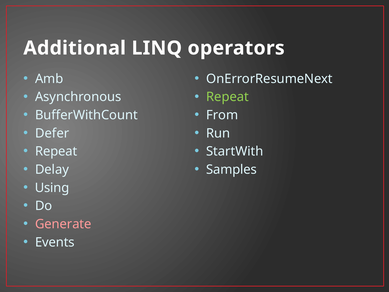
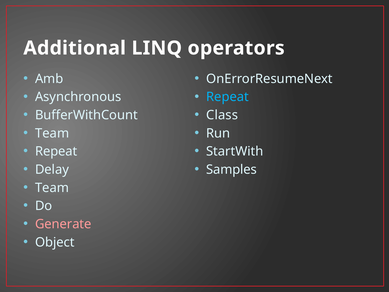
Repeat at (227, 97) colour: light green -> light blue
From: From -> Class
Defer at (52, 133): Defer -> Team
Using at (52, 188): Using -> Team
Events: Events -> Object
